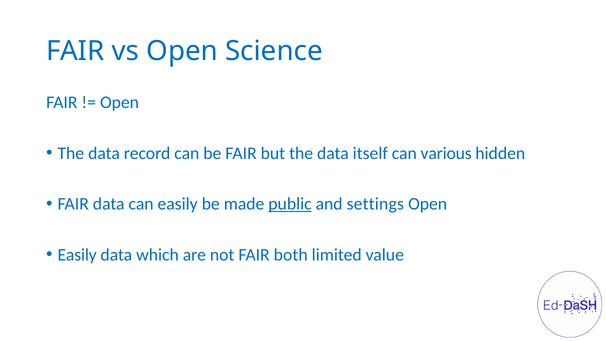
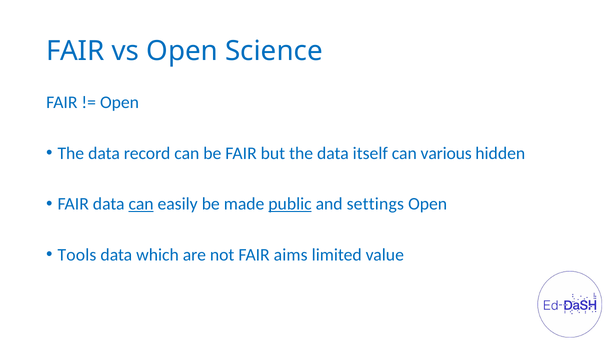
can at (141, 204) underline: none -> present
Easily at (77, 255): Easily -> Tools
both: both -> aims
